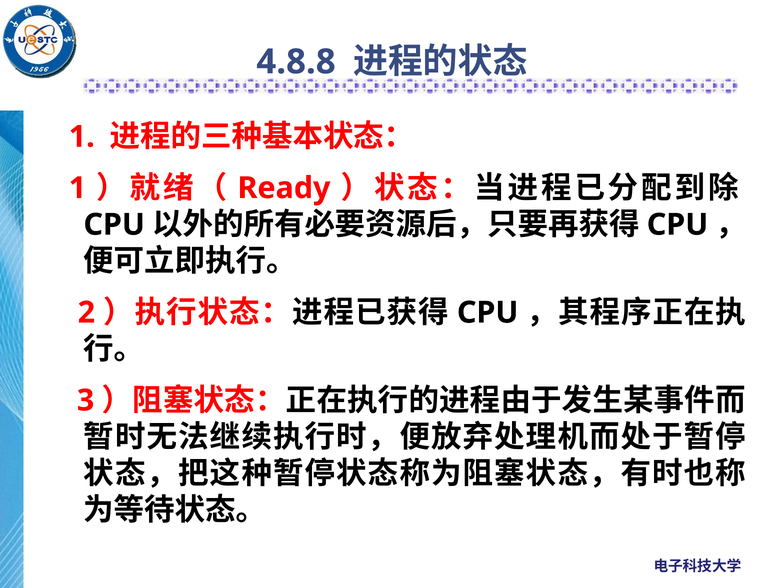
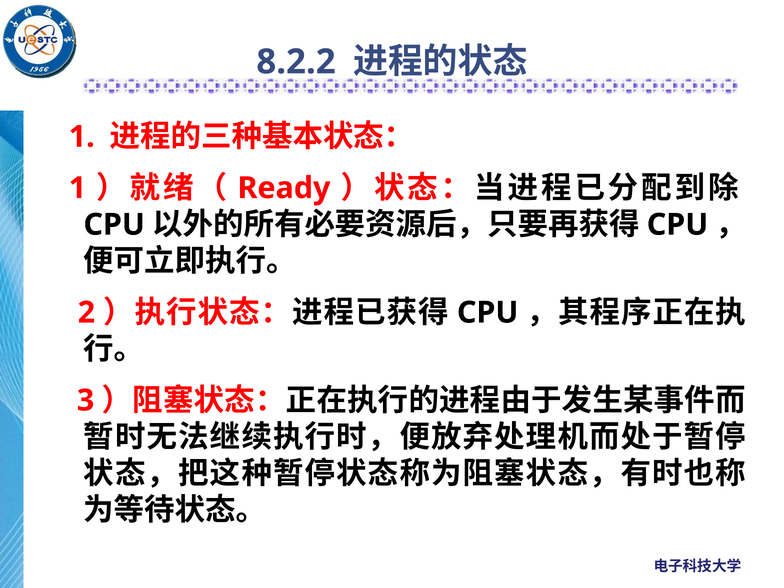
4.8.8: 4.8.8 -> 8.2.2
